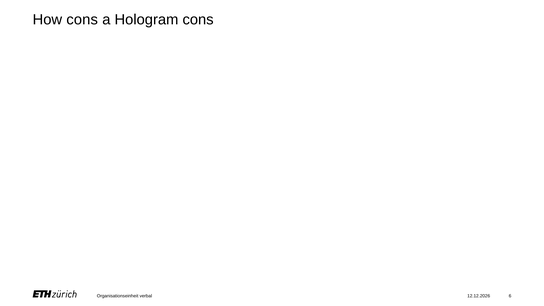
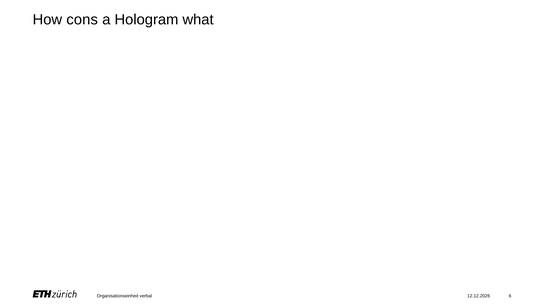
Hologram cons: cons -> what
